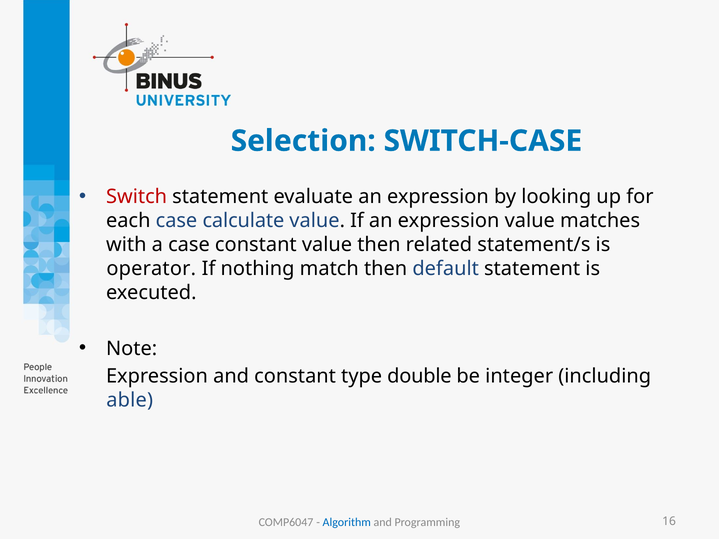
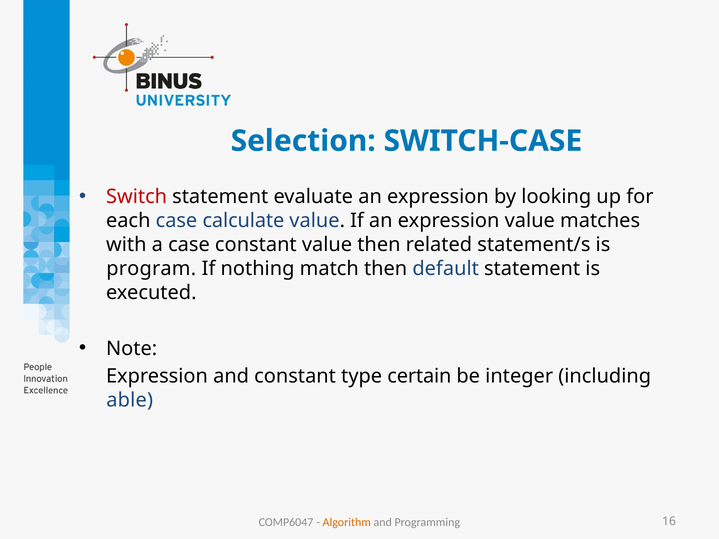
operator: operator -> program
double: double -> certain
Algorithm colour: blue -> orange
